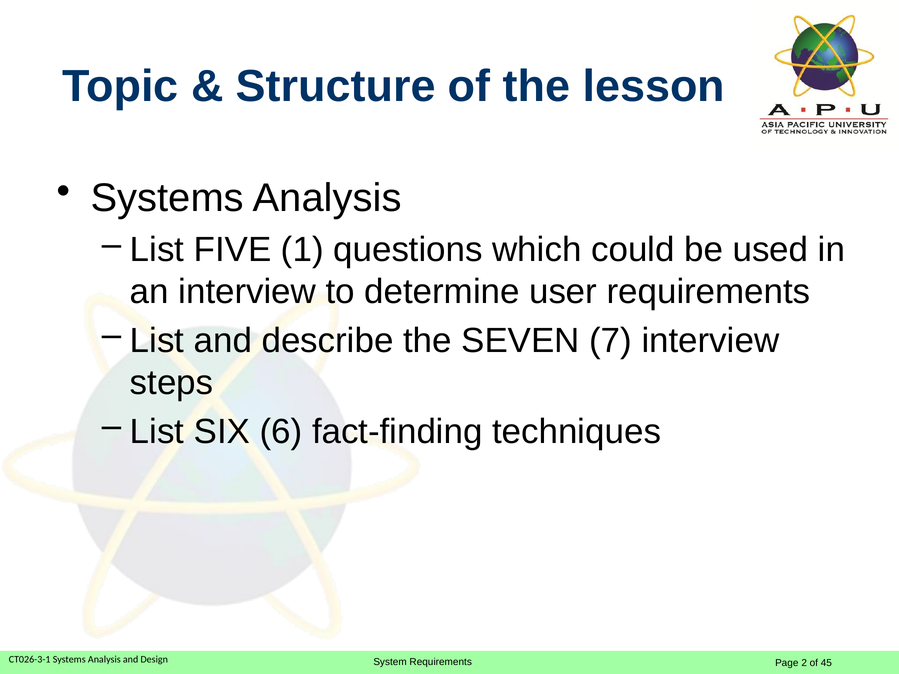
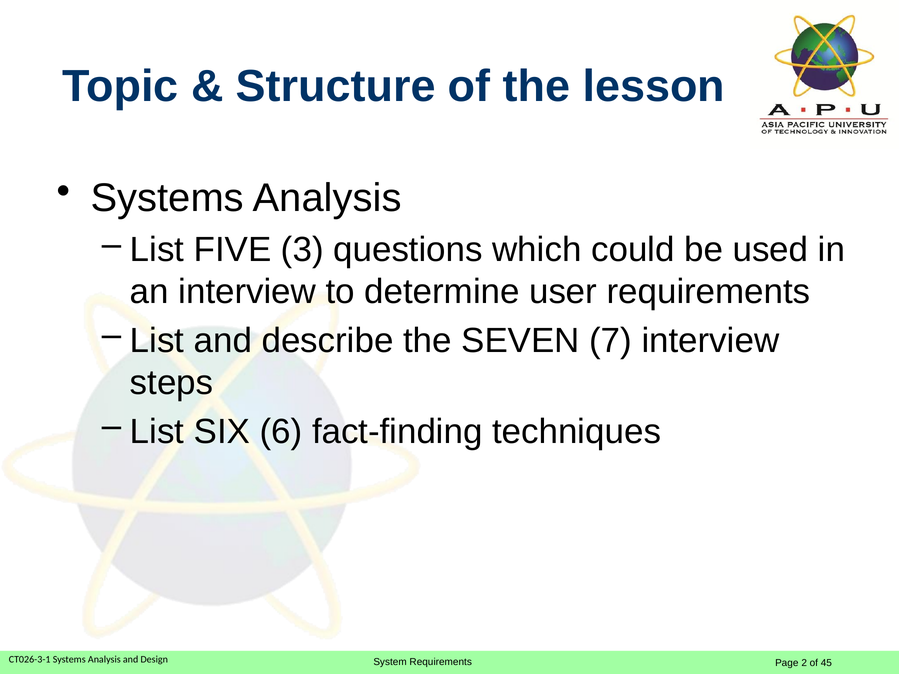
1: 1 -> 3
